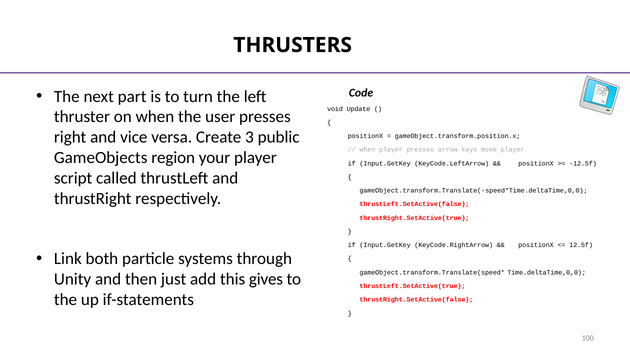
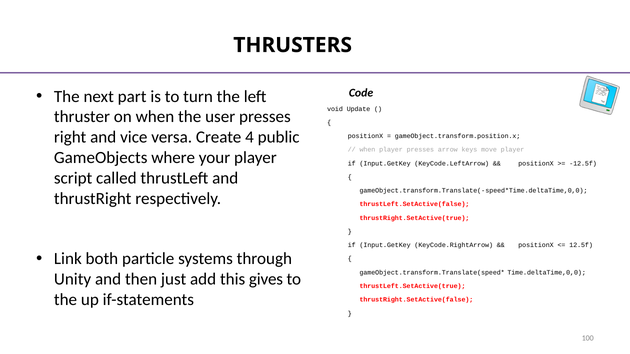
3: 3 -> 4
region: region -> where
